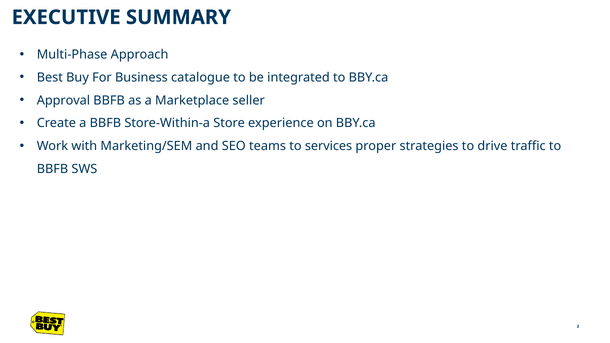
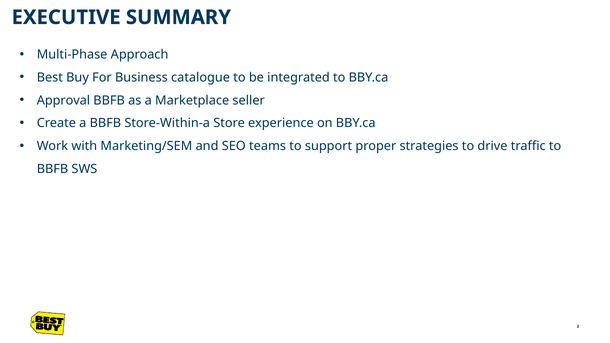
services: services -> support
